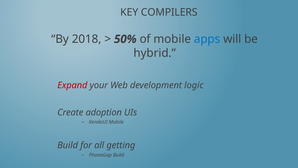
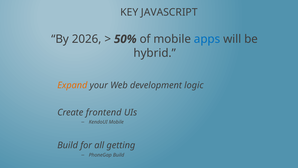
COMPILERS: COMPILERS -> JAVASCRIPT
2018: 2018 -> 2026
Expand colour: red -> orange
adoption: adoption -> frontend
